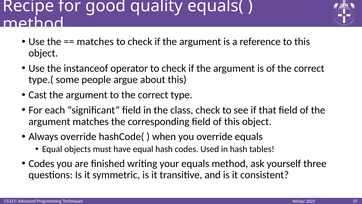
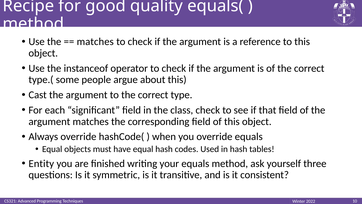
Codes at (41, 163): Codes -> Entity
